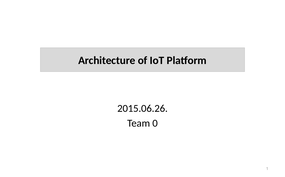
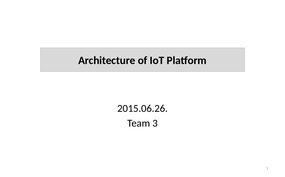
0: 0 -> 3
